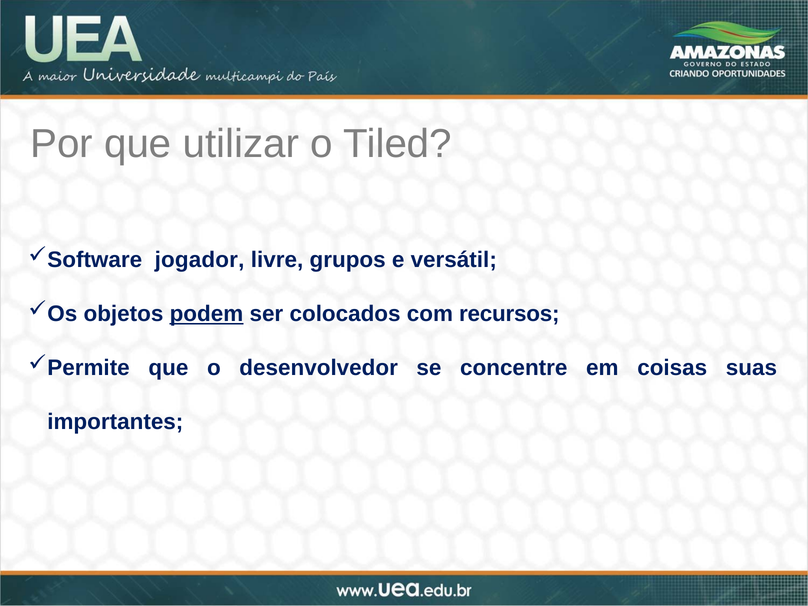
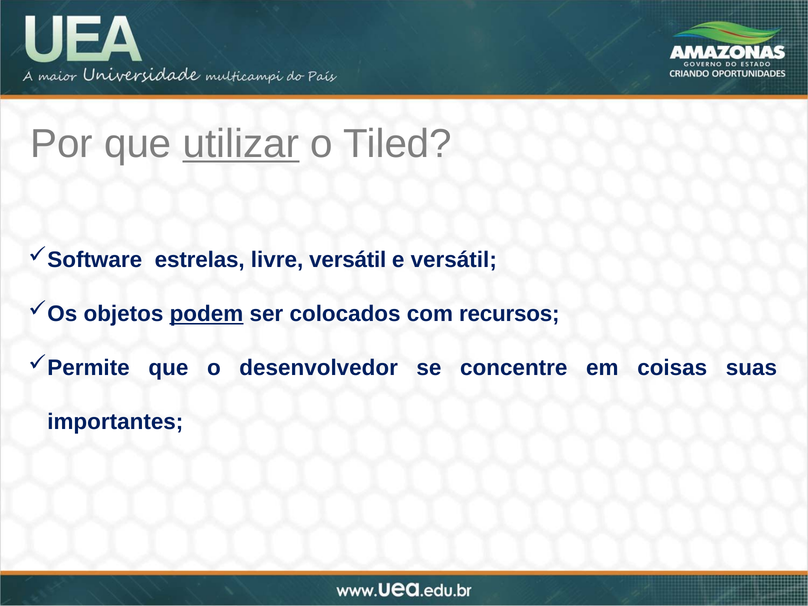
utilizar underline: none -> present
jogador: jogador -> estrelas
livre grupos: grupos -> versátil
